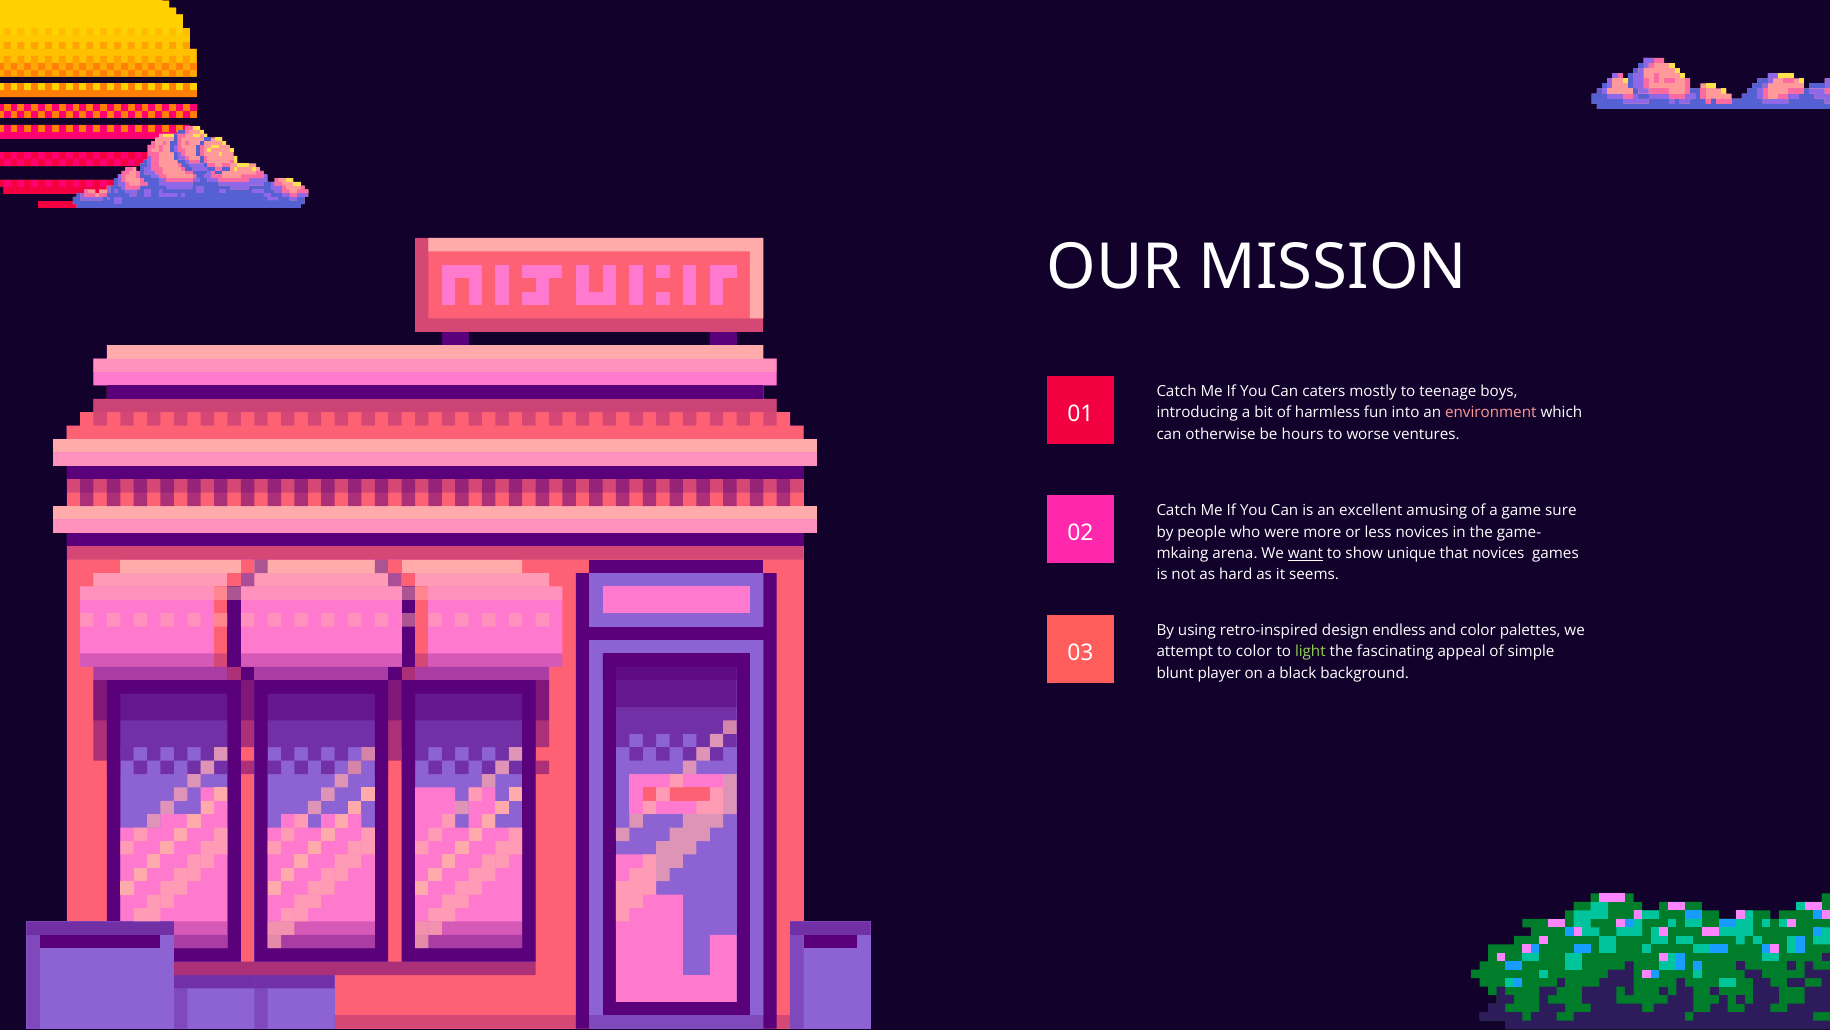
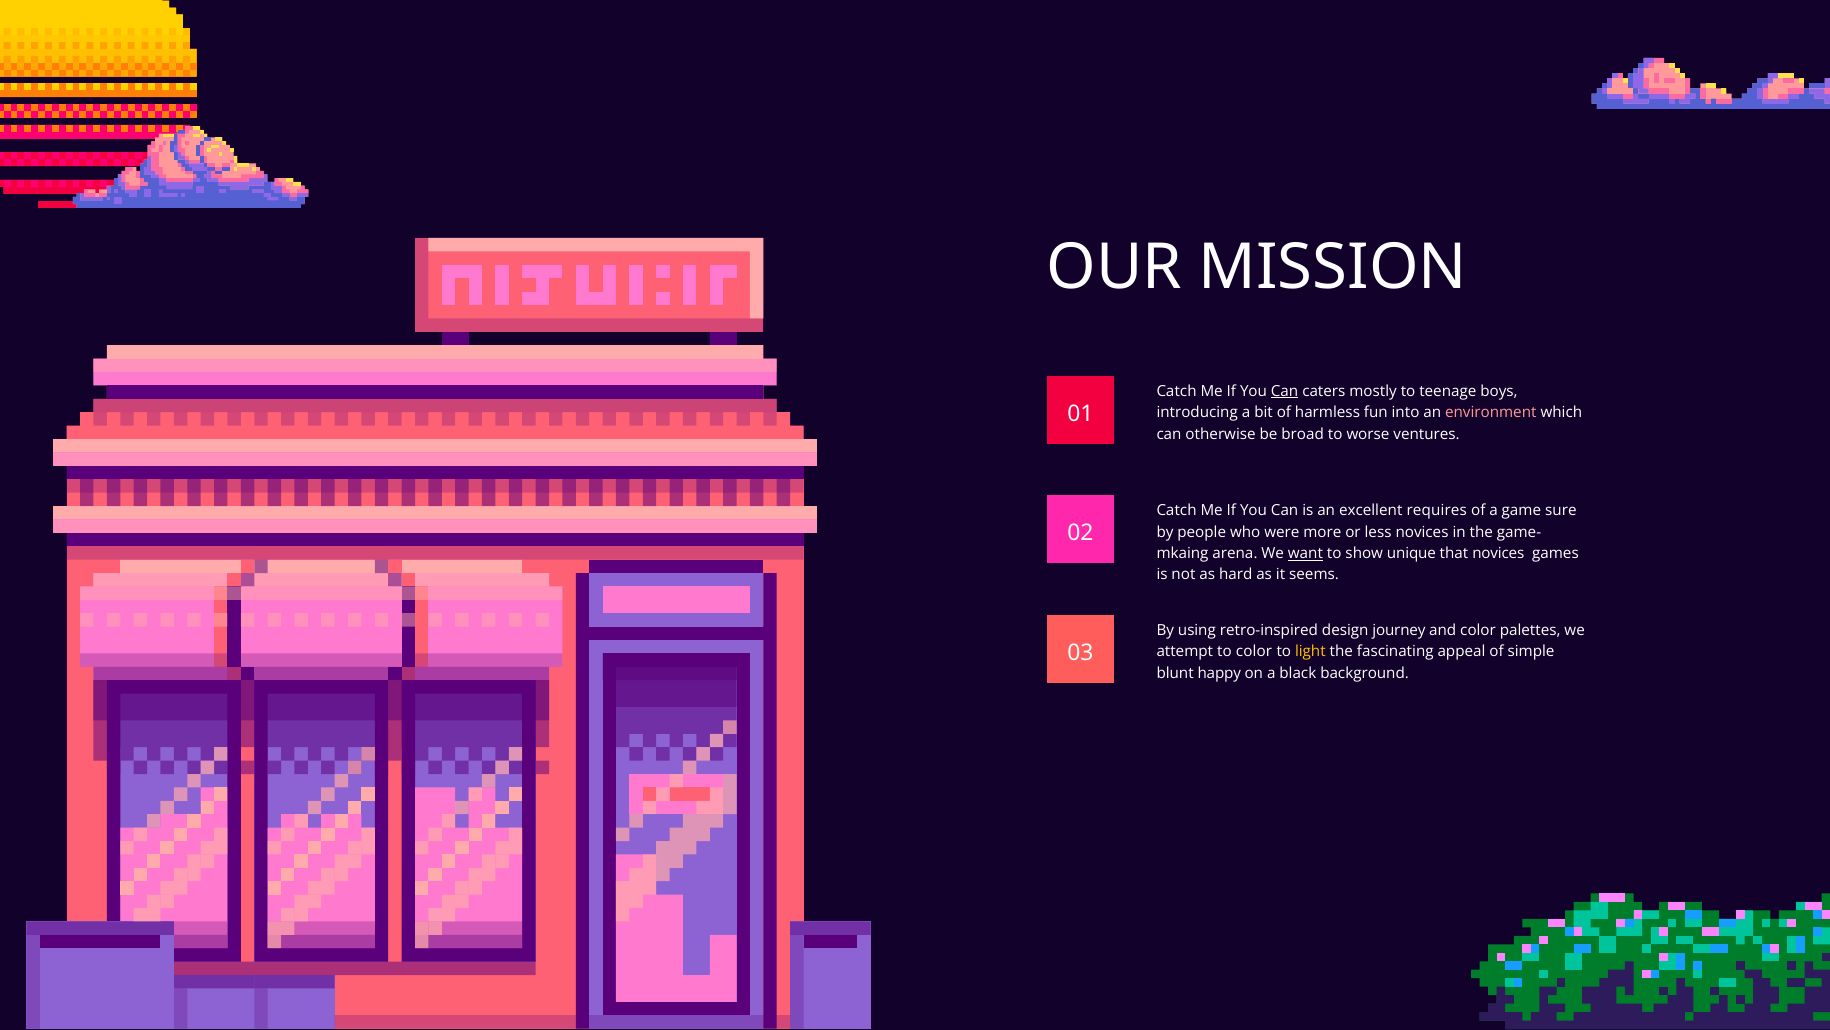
Can at (1285, 391) underline: none -> present
hours: hours -> broad
amusing: amusing -> requires
endless: endless -> journey
light colour: light green -> yellow
player: player -> happy
